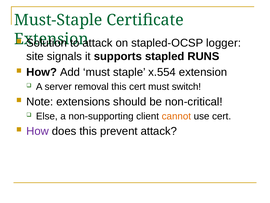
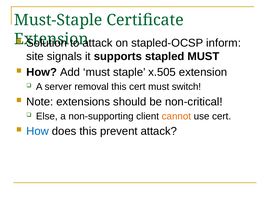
logger: logger -> inform
stapled RUNS: RUNS -> MUST
x.554: x.554 -> x.505
How at (38, 131) colour: purple -> blue
